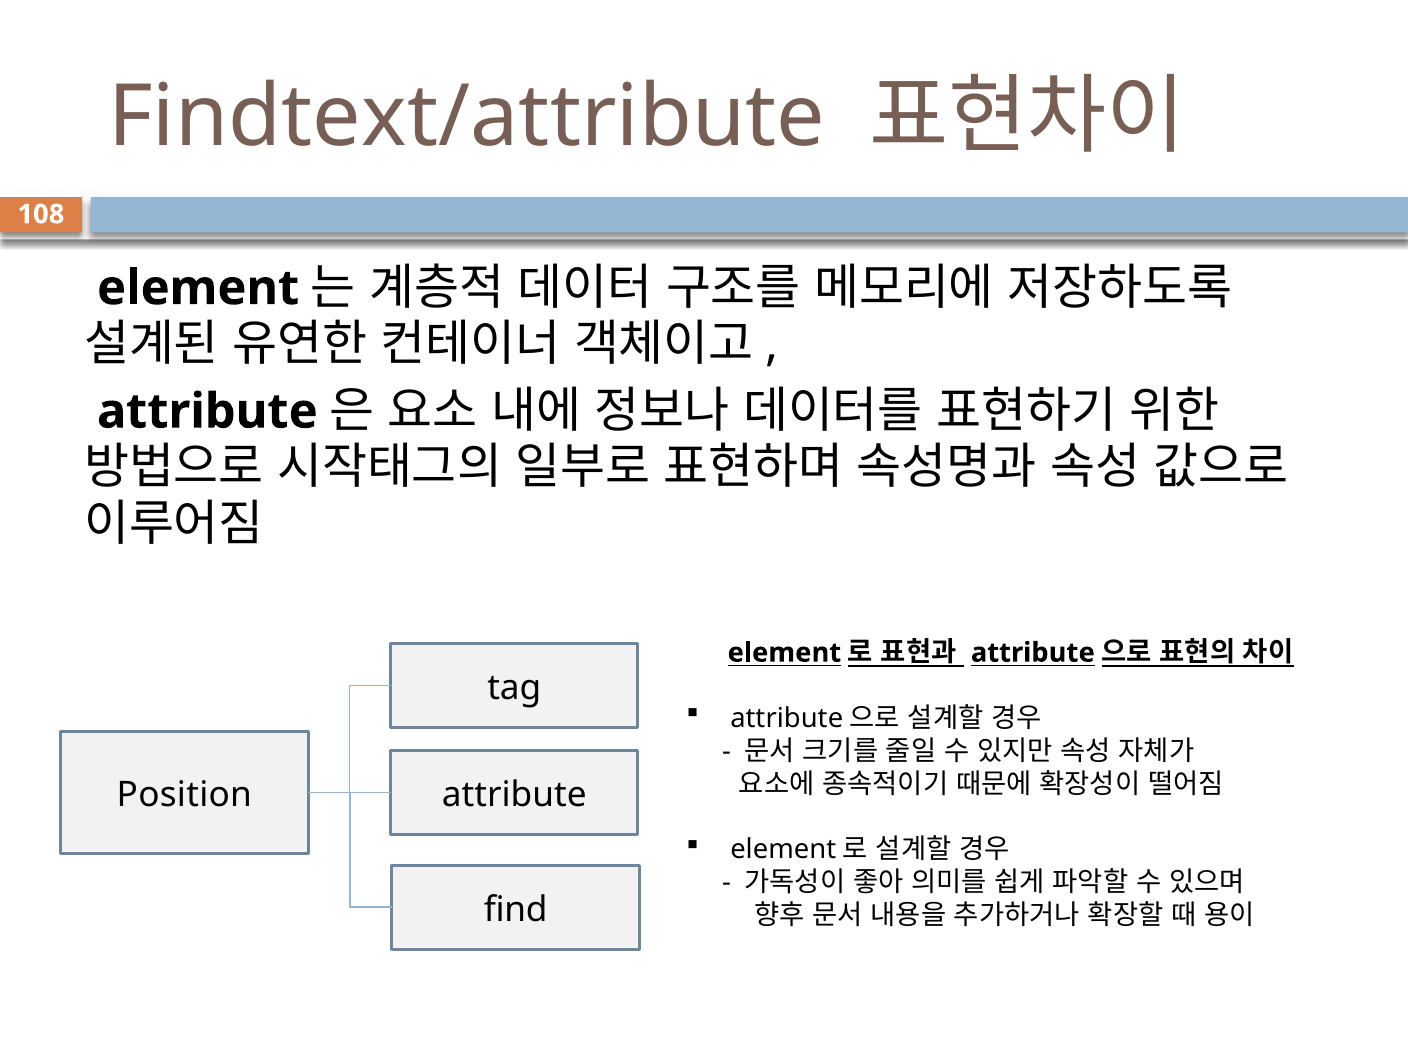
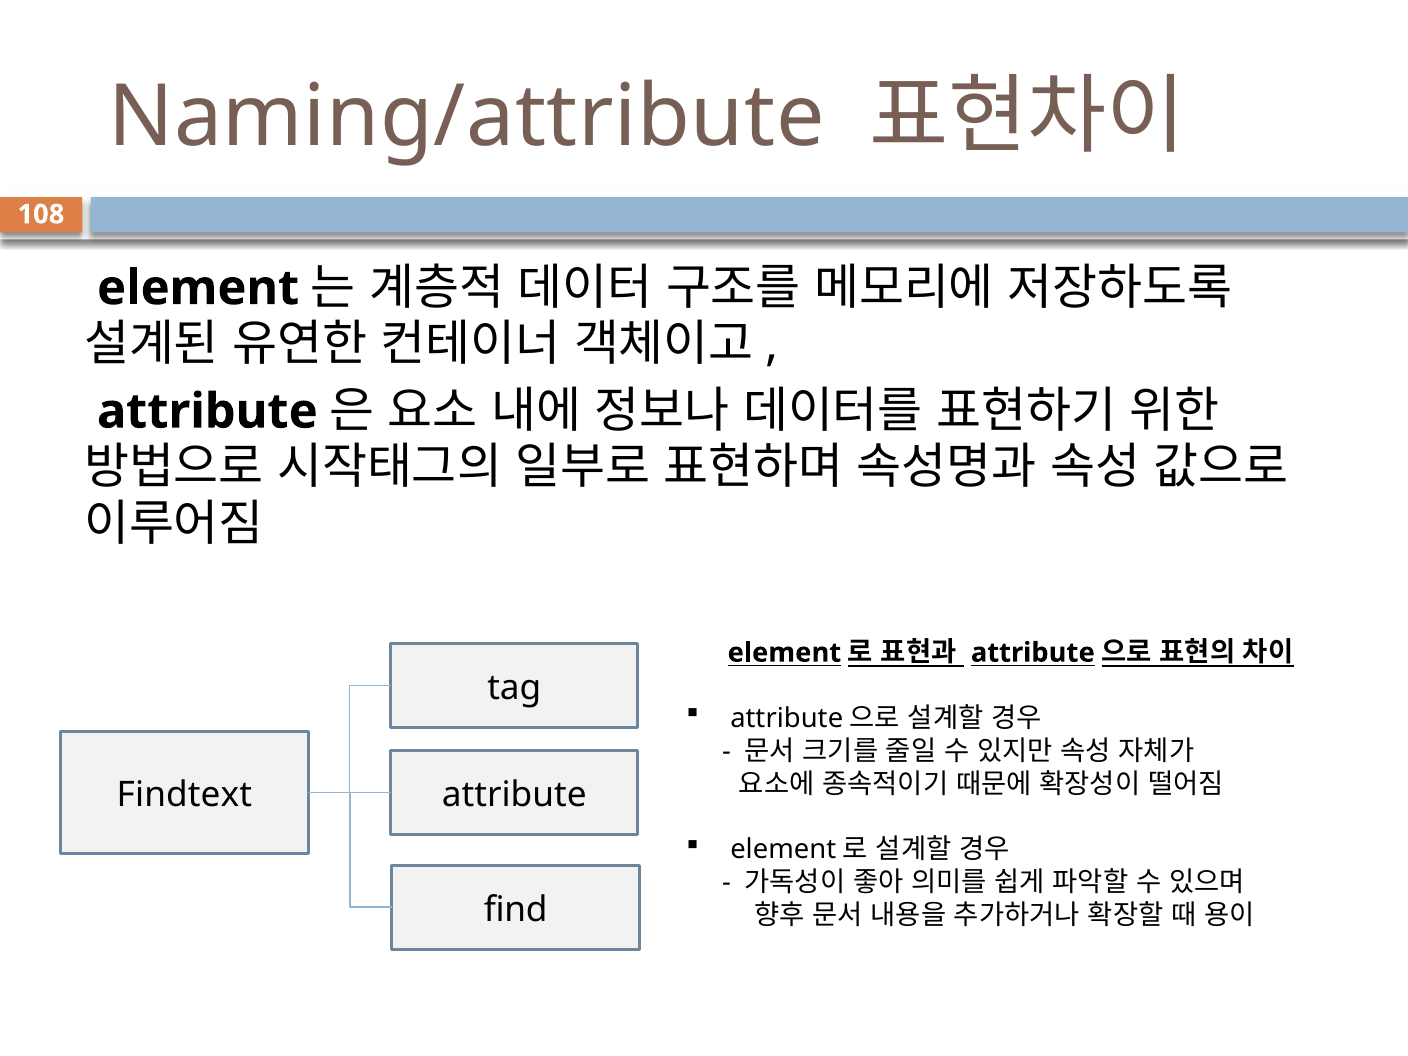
Findtext/attribute: Findtext/attribute -> Naming/attribute
Position: Position -> Findtext
